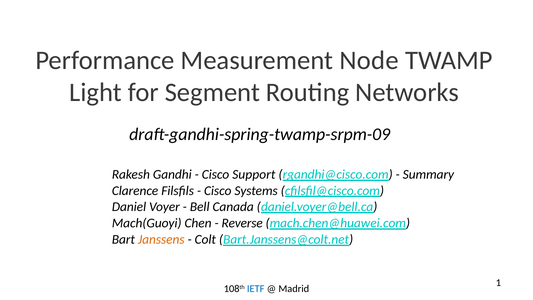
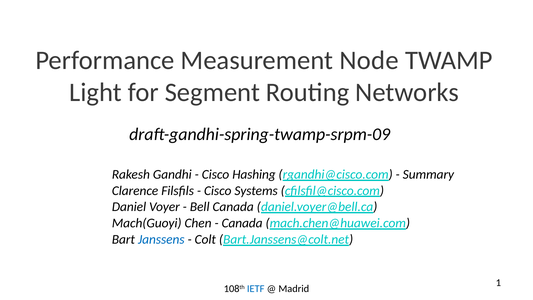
Support: Support -> Hashing
Reverse at (242, 223): Reverse -> Canada
Janssens colour: orange -> blue
